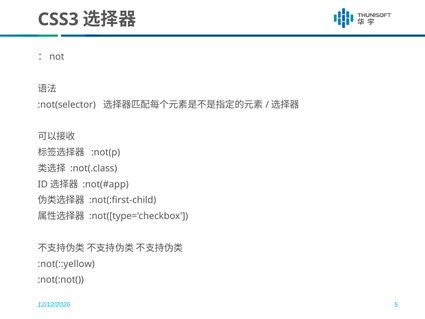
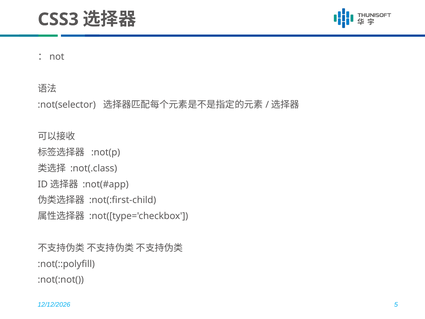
:not(::yellow: :not(::yellow -> :not(::polyfill
